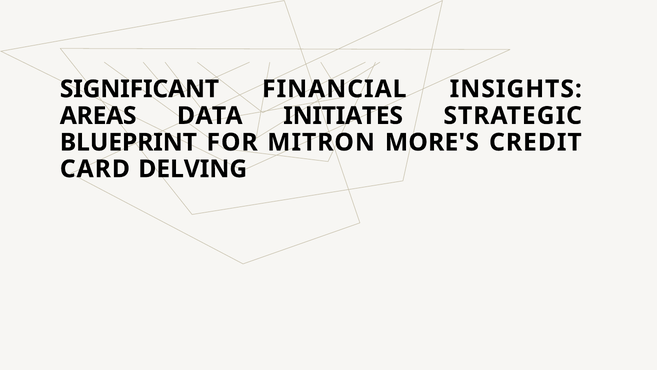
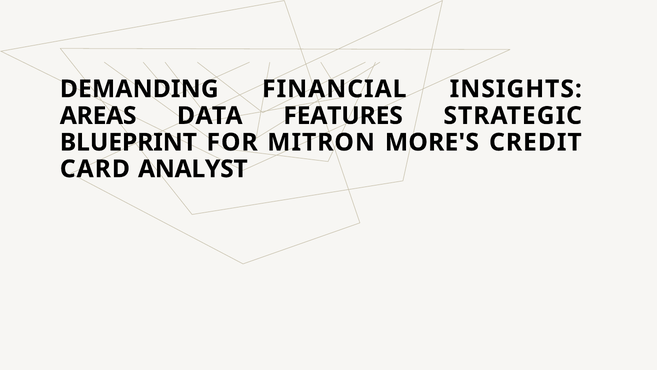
SIGNIFICANT: SIGNIFICANT -> DEMANDING
INITIATES: INITIATES -> FEATURES
DELVING: DELVING -> ANALYST
